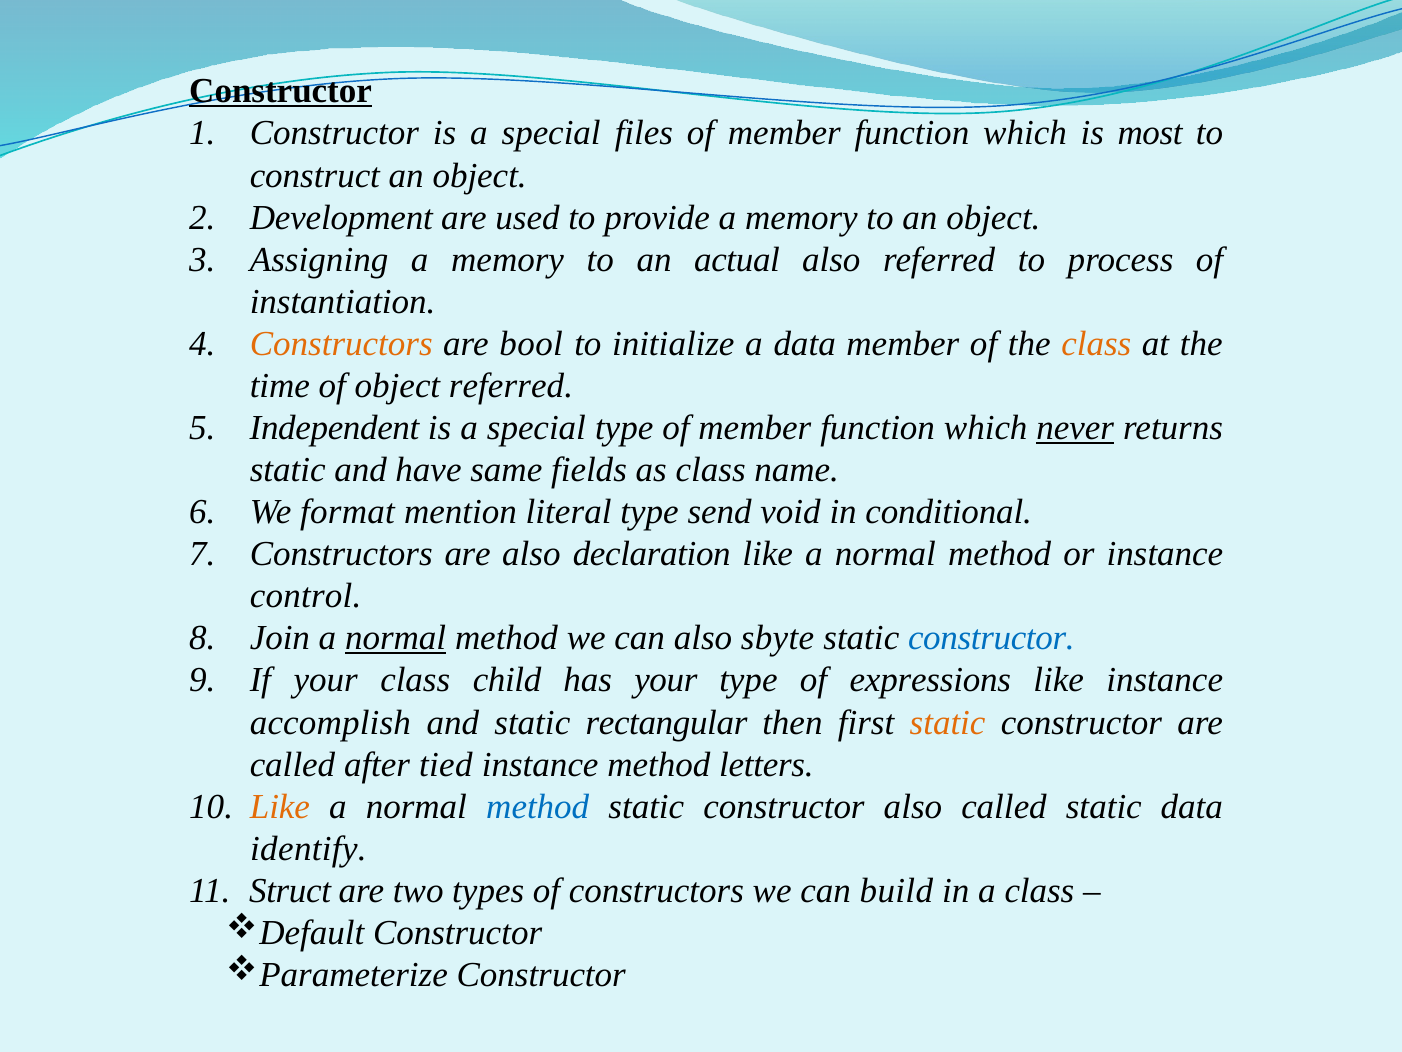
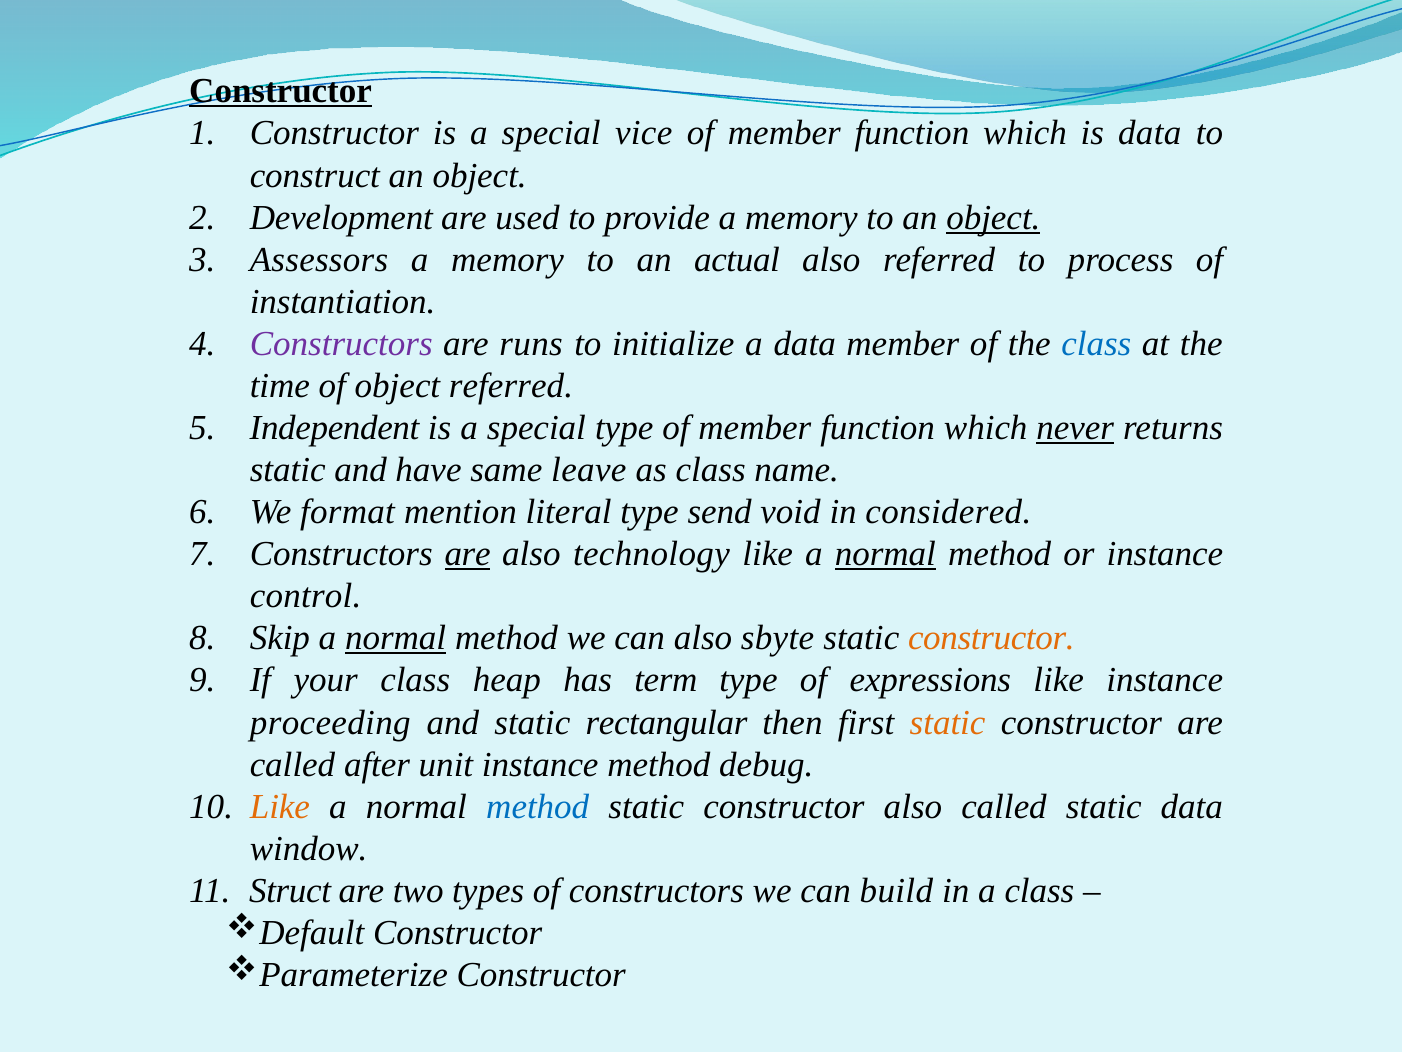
files: files -> vice
is most: most -> data
object at (993, 217) underline: none -> present
Assigning: Assigning -> Assessors
Constructors at (341, 344) colour: orange -> purple
bool: bool -> runs
class at (1096, 344) colour: orange -> blue
fields: fields -> leave
conditional: conditional -> considered
are at (468, 554) underline: none -> present
declaration: declaration -> technology
normal at (885, 554) underline: none -> present
Join: Join -> Skip
constructor at (991, 638) colour: blue -> orange
child: child -> heap
has your: your -> term
accomplish: accomplish -> proceeding
tied: tied -> unit
letters: letters -> debug
identify: identify -> window
